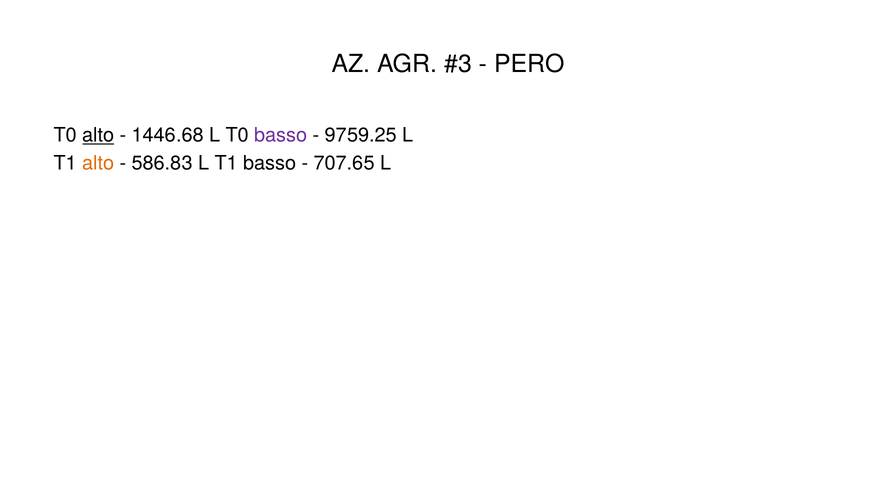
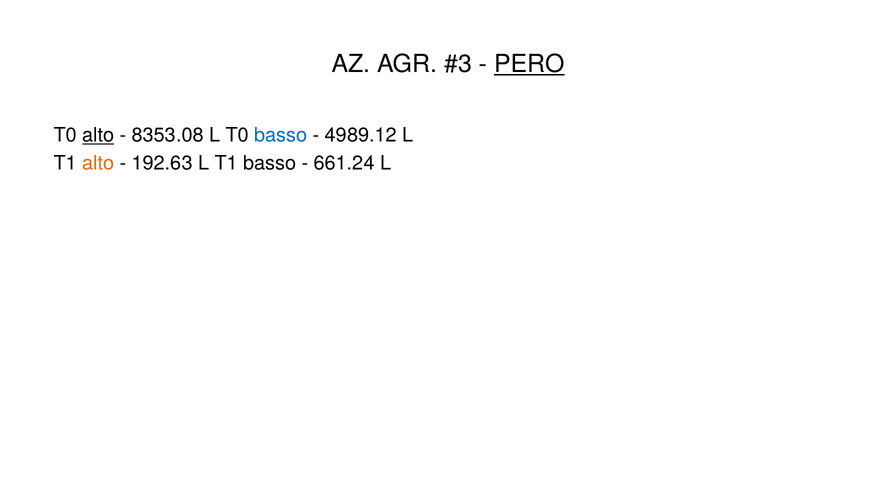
PERO underline: none -> present
1446.68: 1446.68 -> 8353.08
basso at (281, 135) colour: purple -> blue
9759.25: 9759.25 -> 4989.12
586.83: 586.83 -> 192.63
707.65: 707.65 -> 661.24
